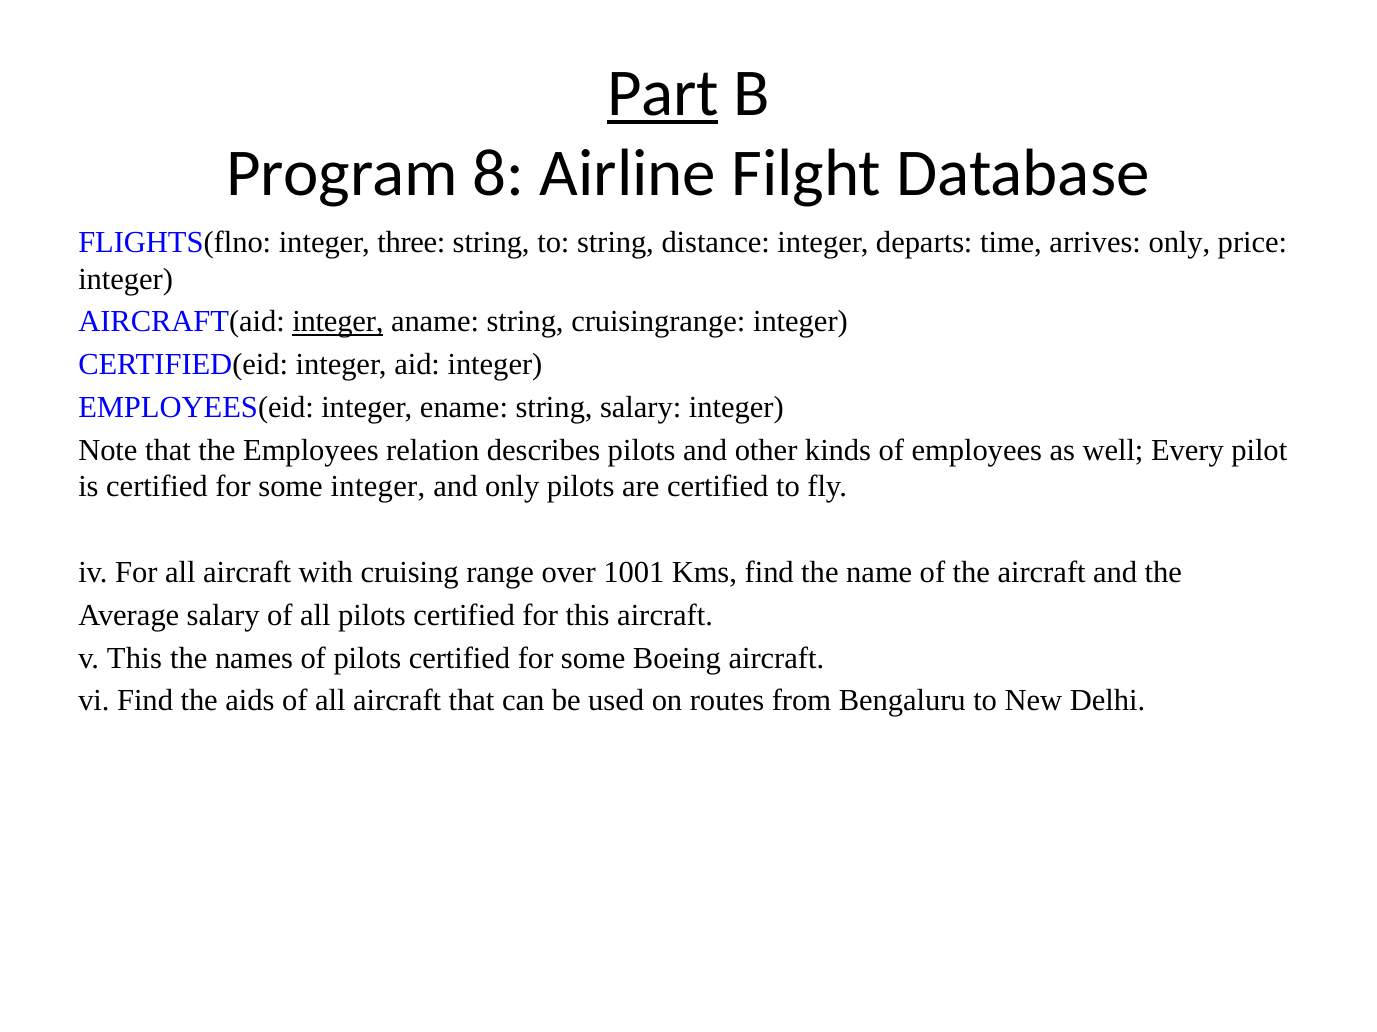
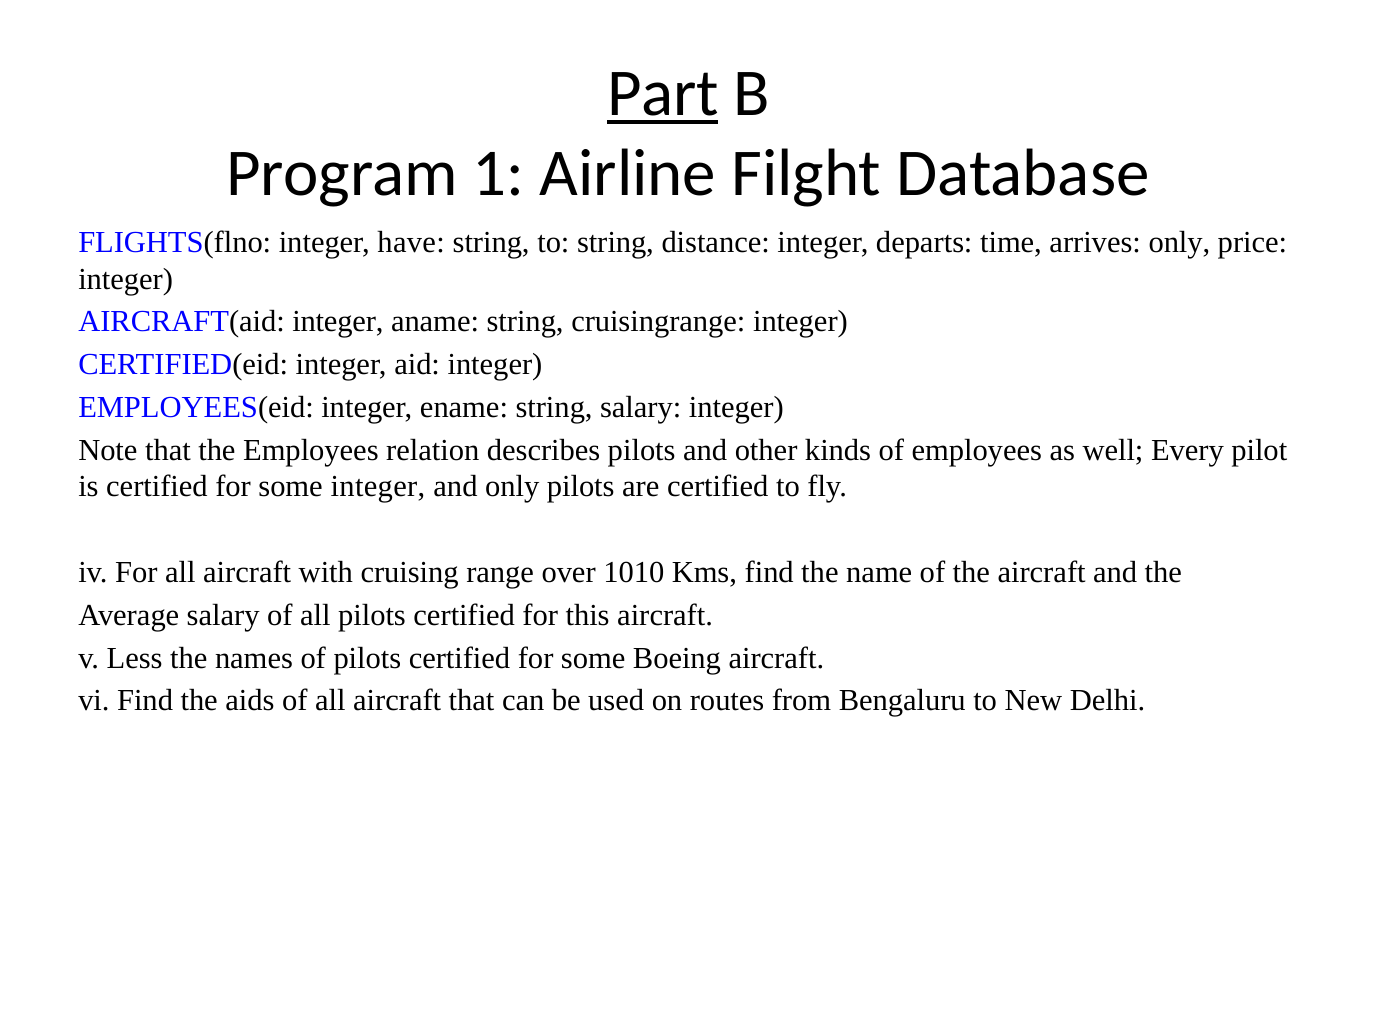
8: 8 -> 1
three: three -> have
integer at (338, 322) underline: present -> none
1001: 1001 -> 1010
v This: This -> Less
